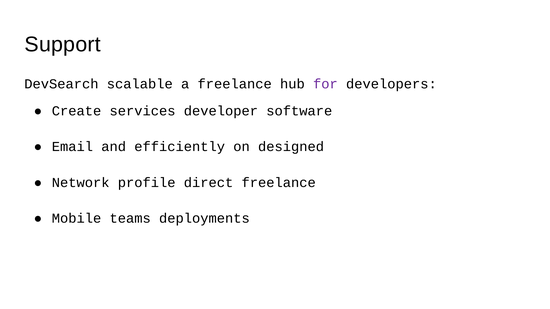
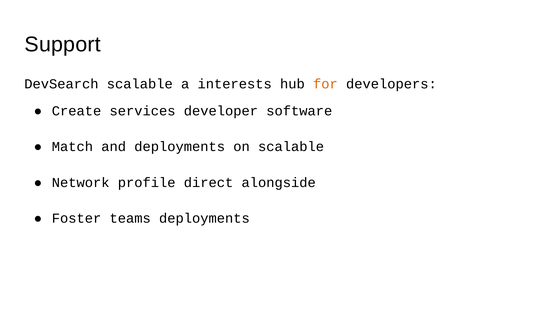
a freelance: freelance -> interests
for colour: purple -> orange
Email: Email -> Match
and efficiently: efficiently -> deployments
on designed: designed -> scalable
direct freelance: freelance -> alongside
Mobile: Mobile -> Foster
